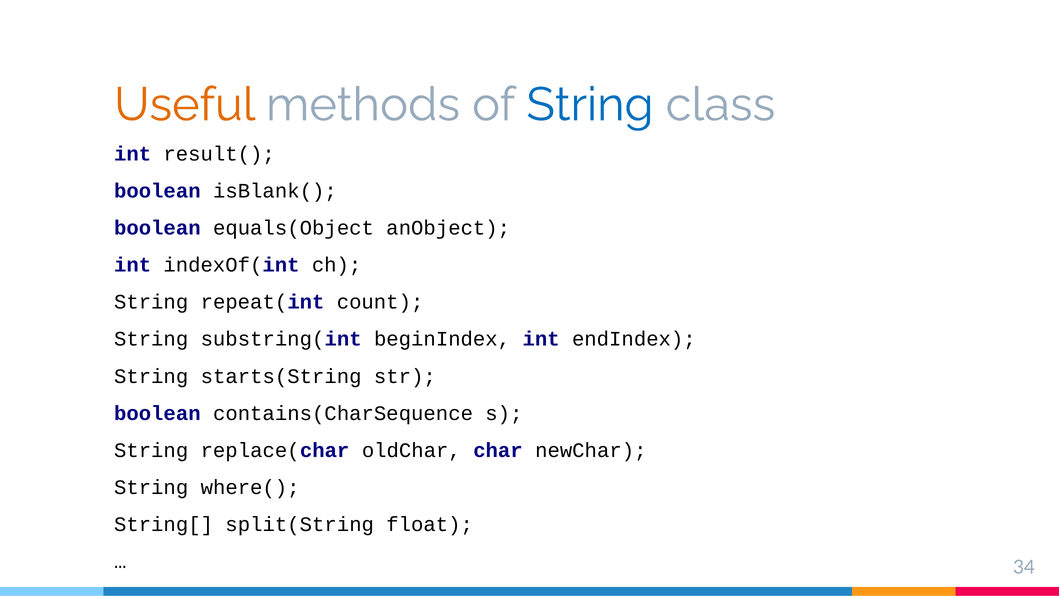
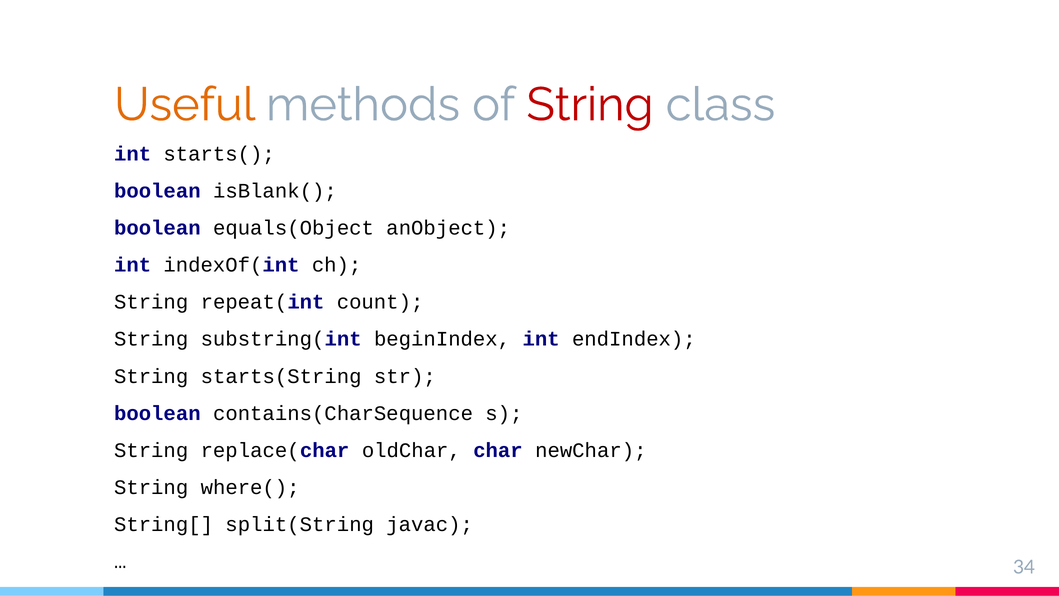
String at (590, 105) colour: blue -> red
result(: result( -> starts(
float: float -> javac
